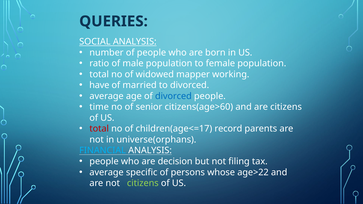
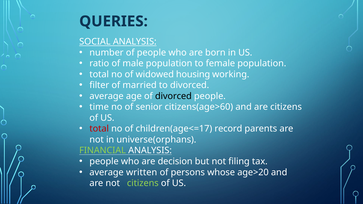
mapper: mapper -> housing
have: have -> filter
divorced at (173, 96) colour: blue -> black
FINANCIAL colour: light blue -> light green
specific: specific -> written
age>22: age>22 -> age>20
